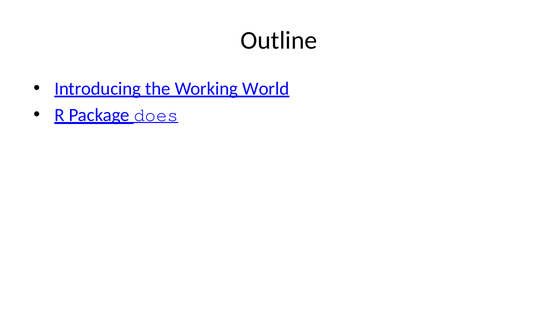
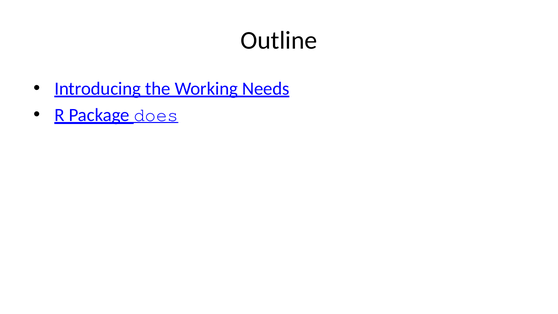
World: World -> Needs
